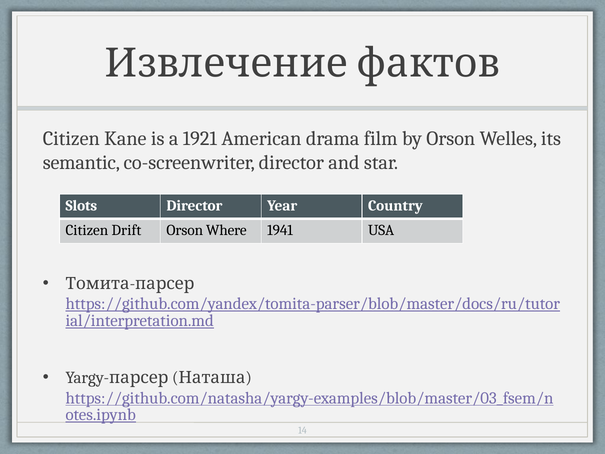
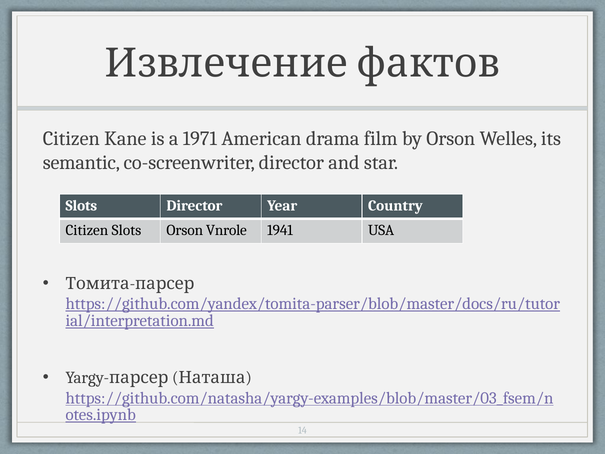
1921: 1921 -> 1971
Citizen Drift: Drift -> Slots
Where: Where -> Vnrole
